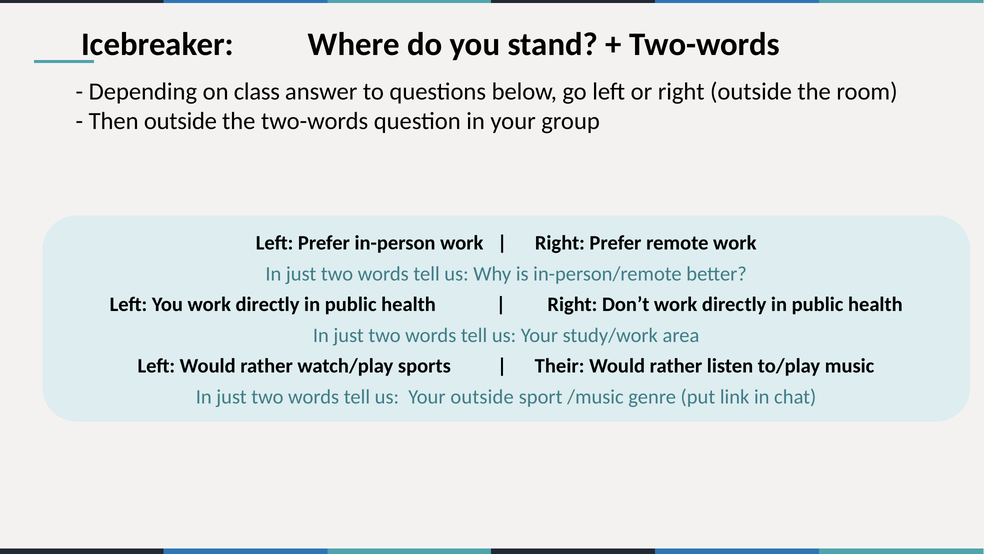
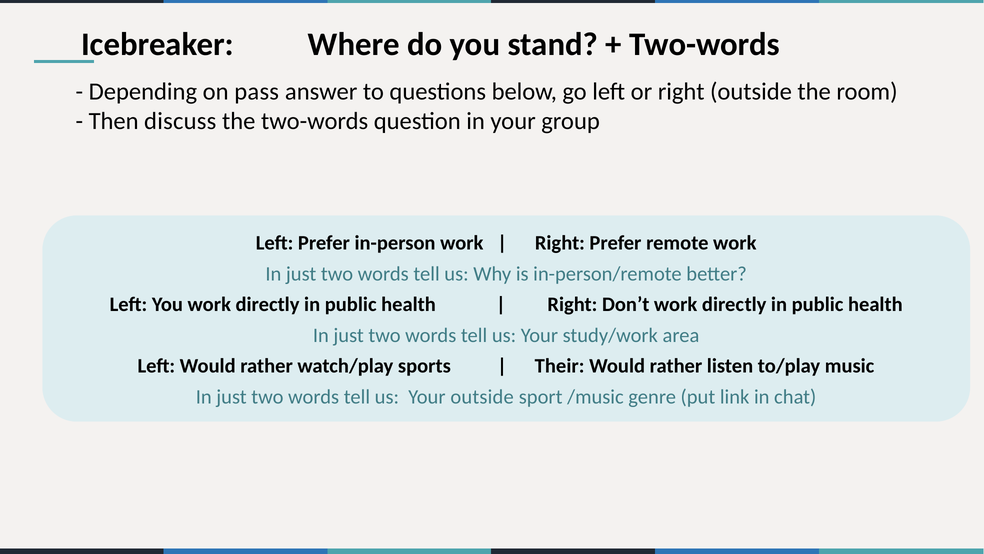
class: class -> pass
Then outside: outside -> discuss
